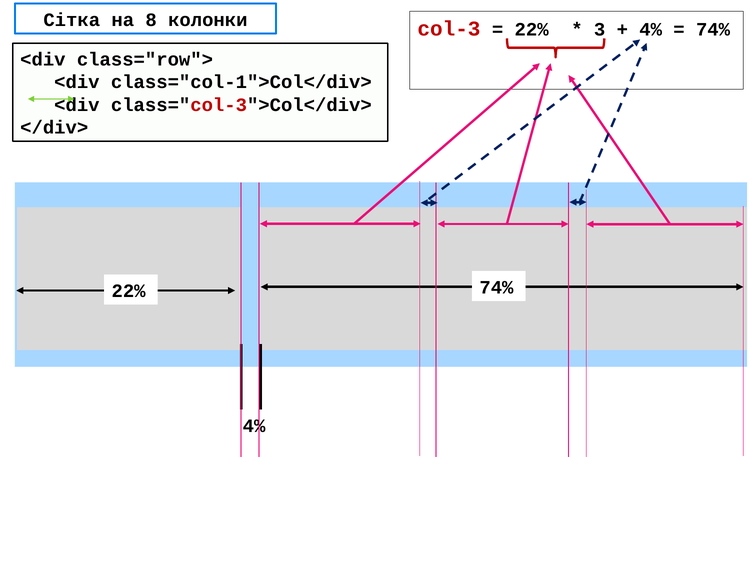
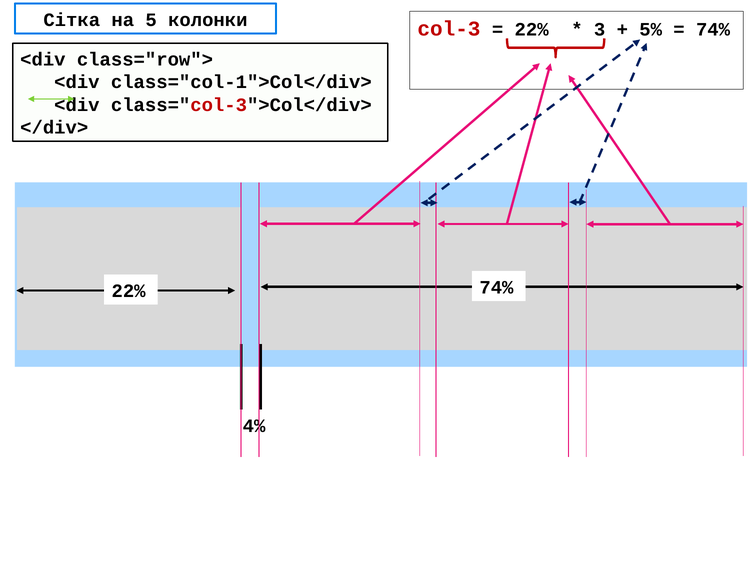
8: 8 -> 5
4% at (651, 30): 4% -> 5%
